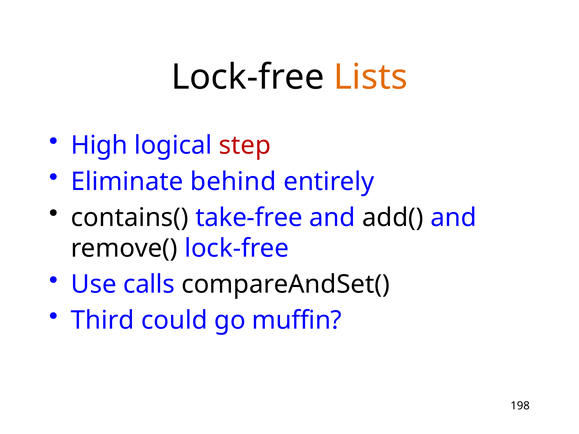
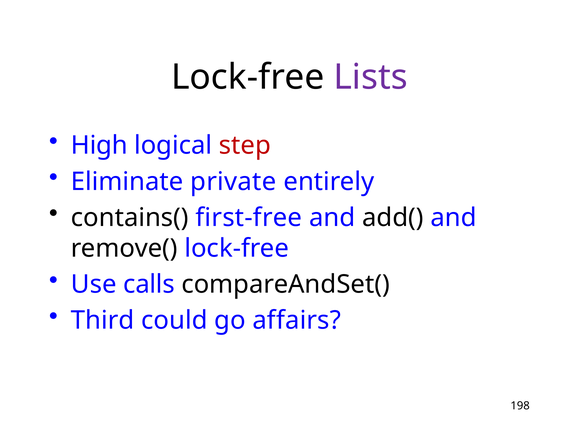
Lists colour: orange -> purple
behind: behind -> private
take-free: take-free -> first-free
muffin: muffin -> affairs
